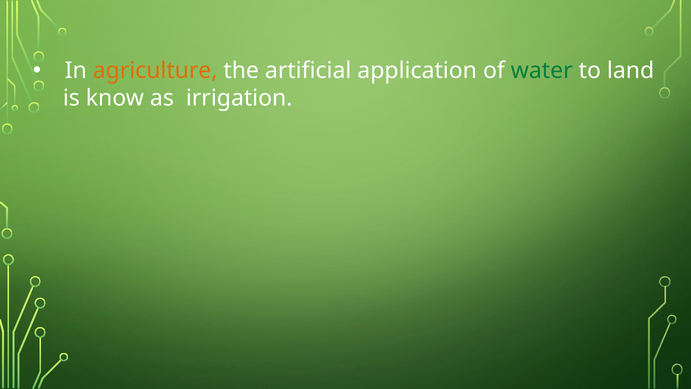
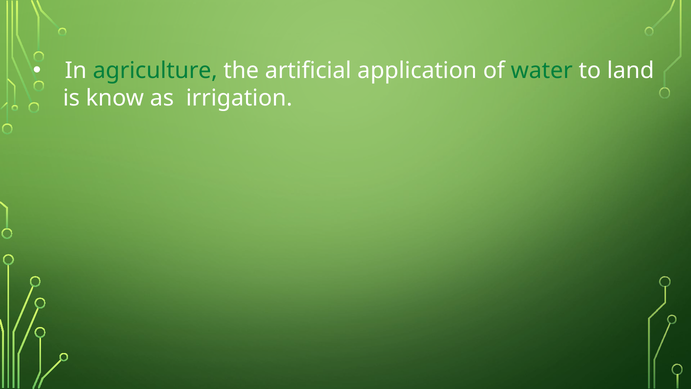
agriculture colour: orange -> green
